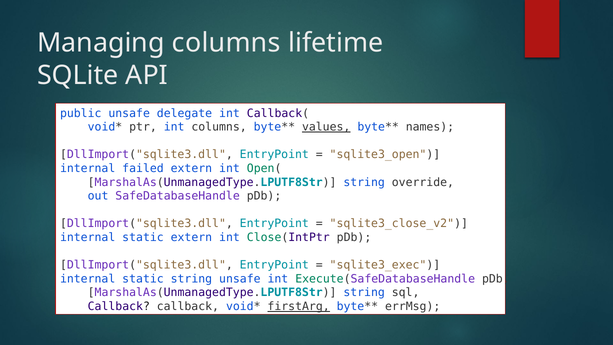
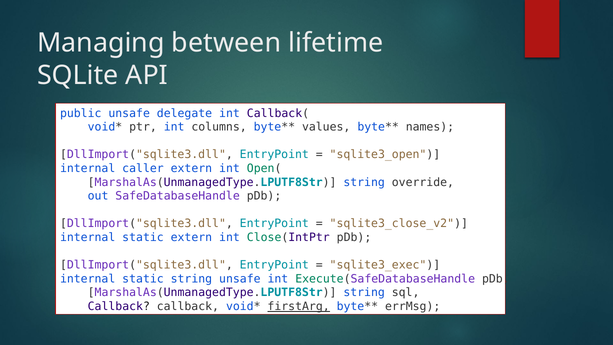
Managing columns: columns -> between
values underline: present -> none
failed: failed -> caller
